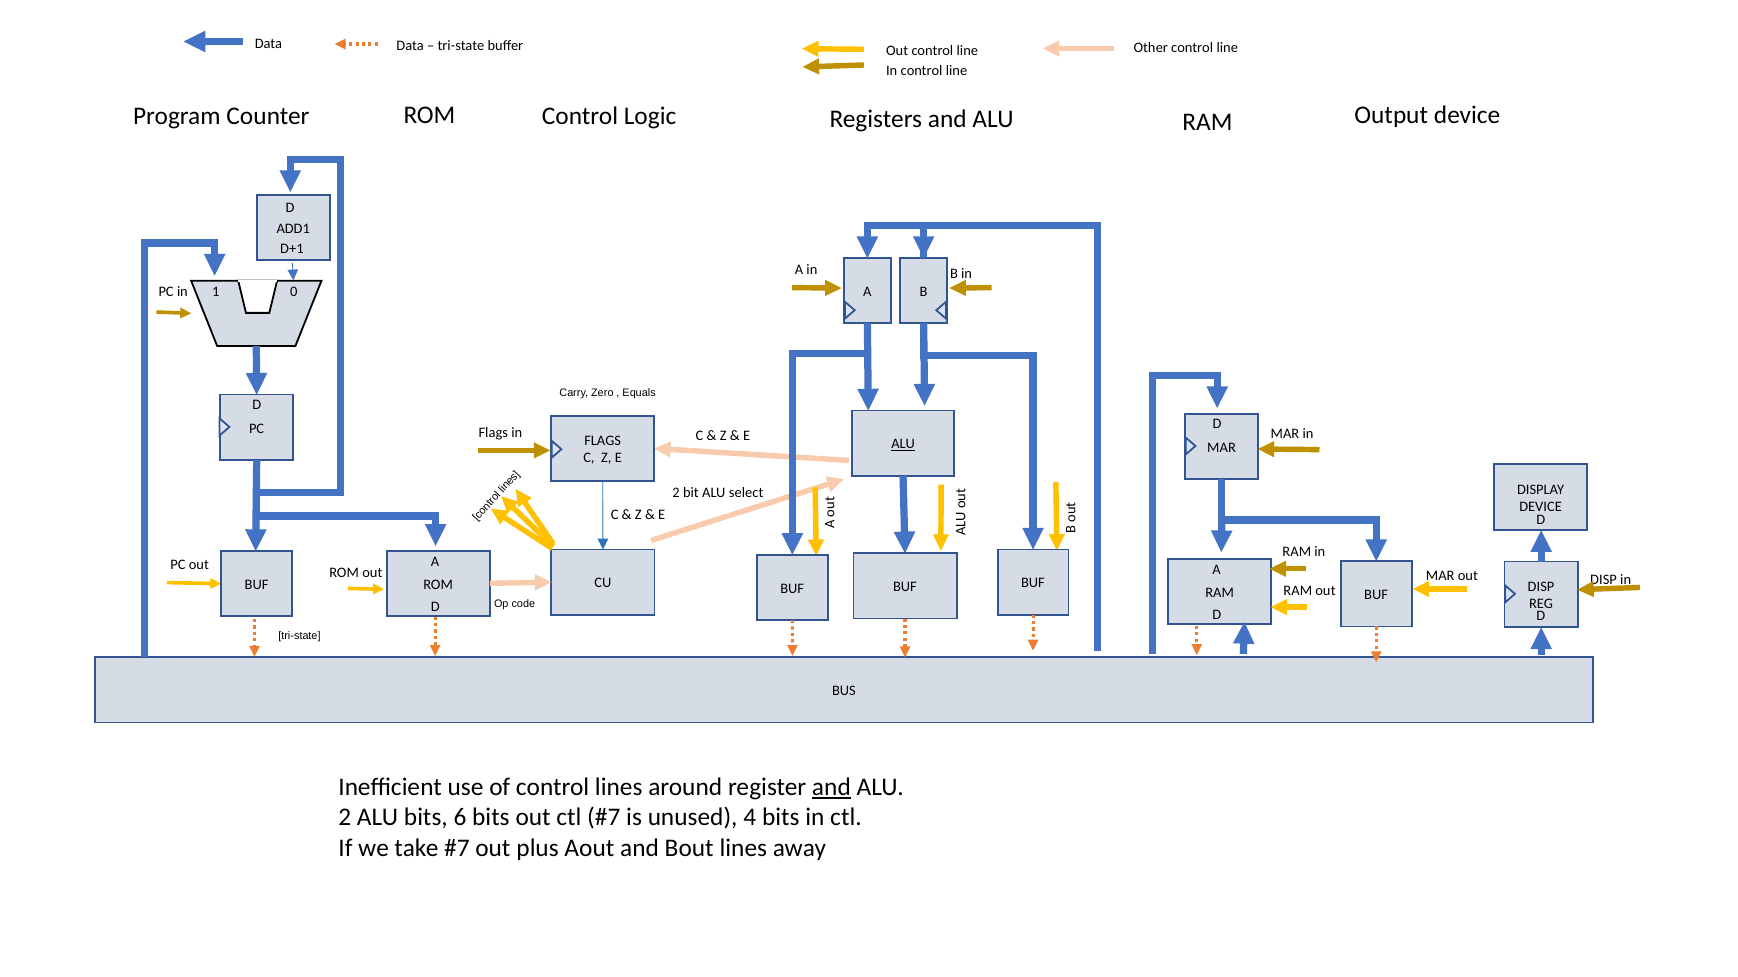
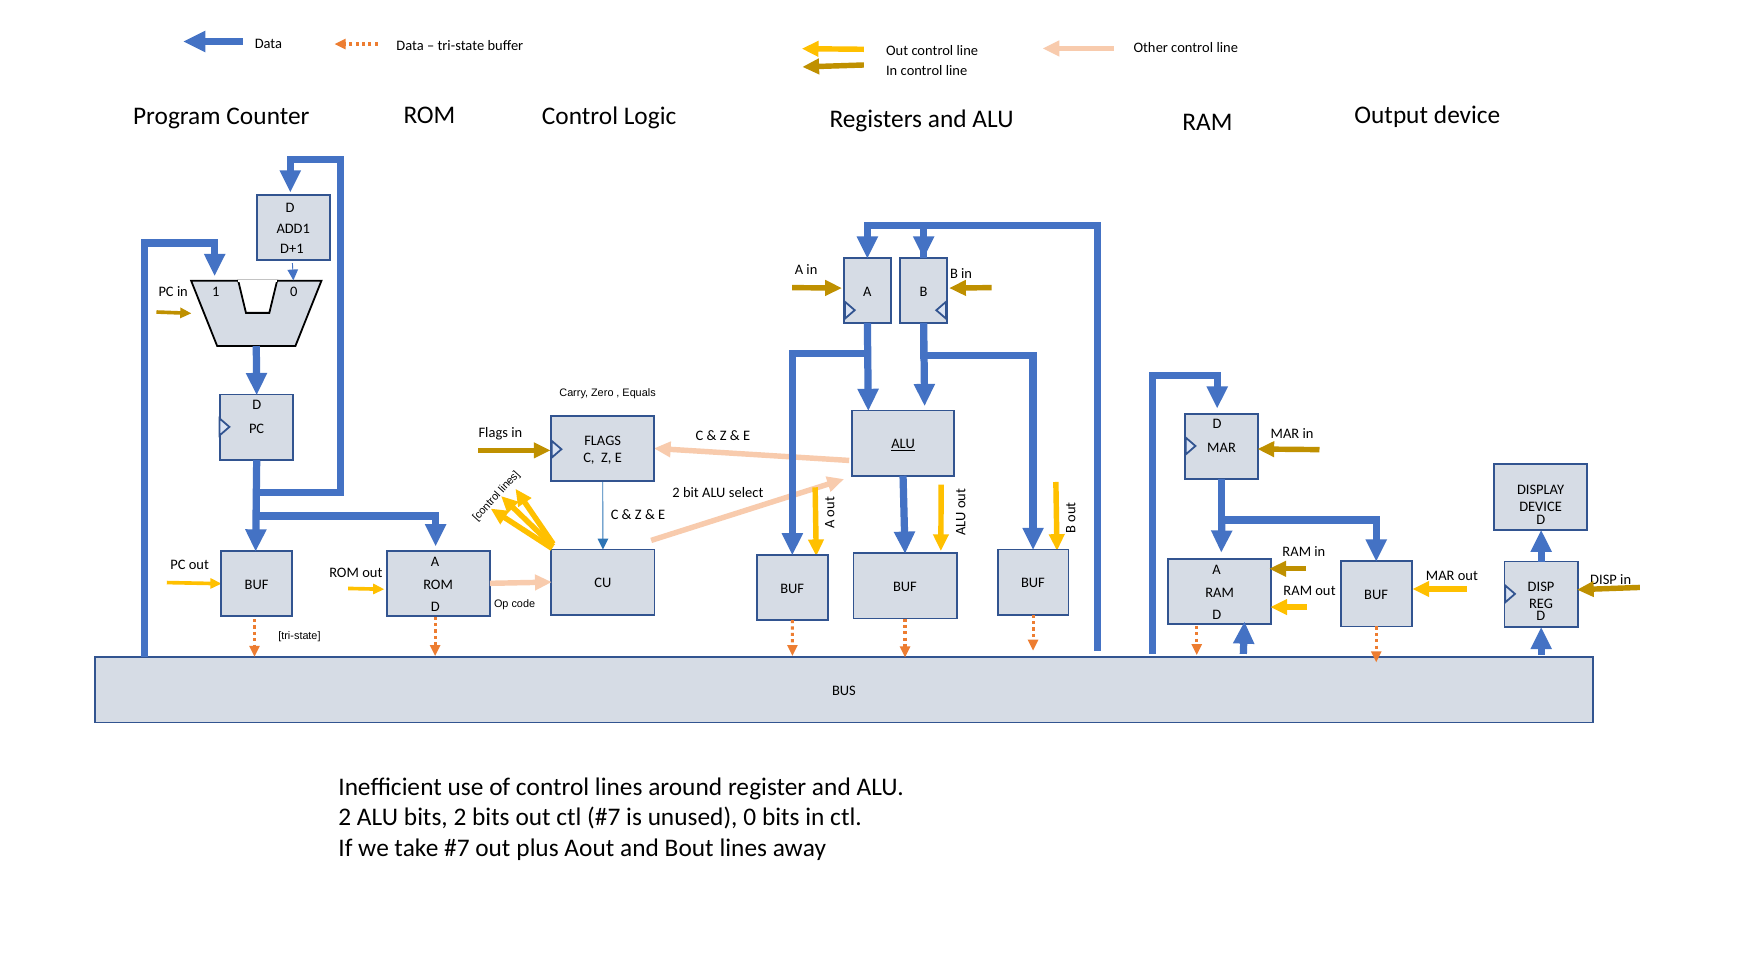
and at (831, 788) underline: present -> none
bits 6: 6 -> 2
unused 4: 4 -> 0
